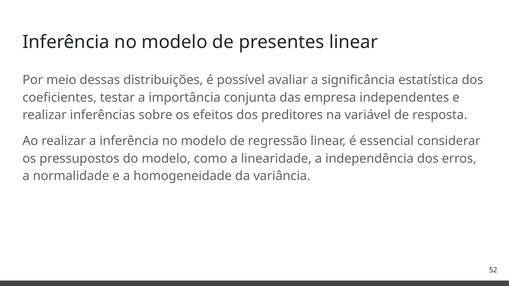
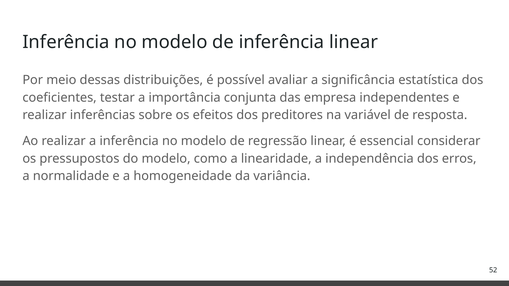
de presentes: presentes -> inferência
